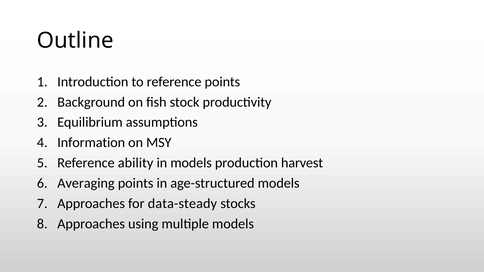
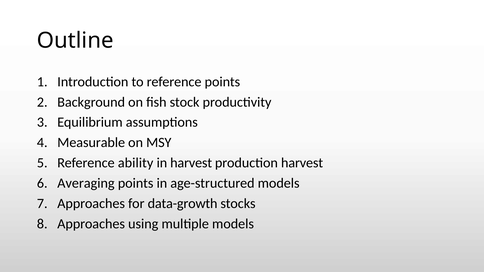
Information: Information -> Measurable
in models: models -> harvest
data-steady: data-steady -> data-growth
